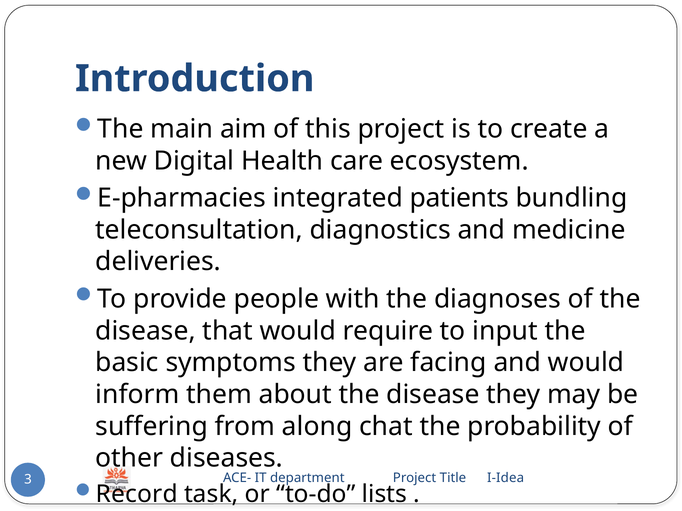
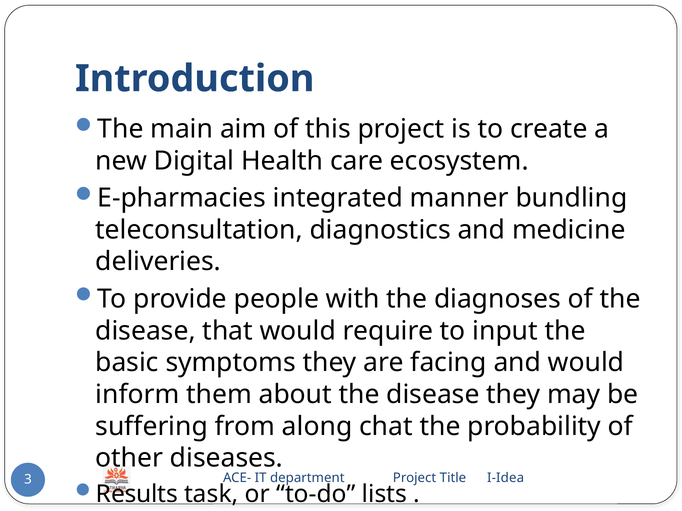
patients: patients -> manner
Record: Record -> Results
